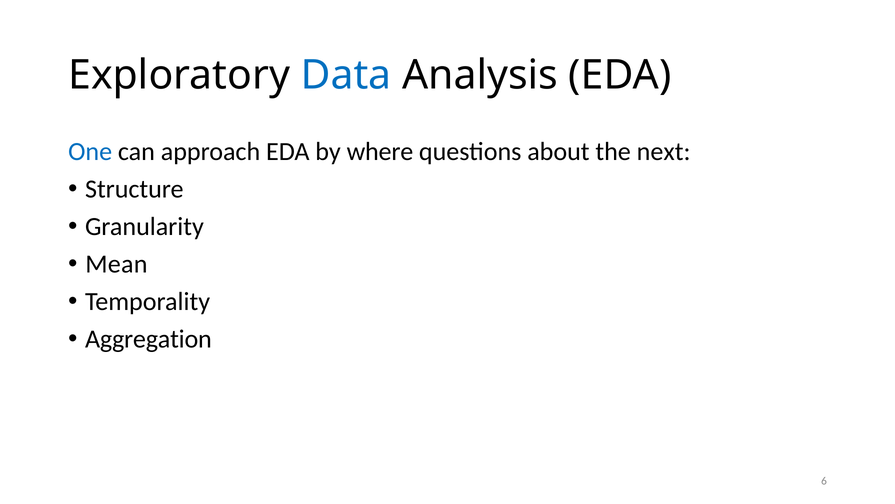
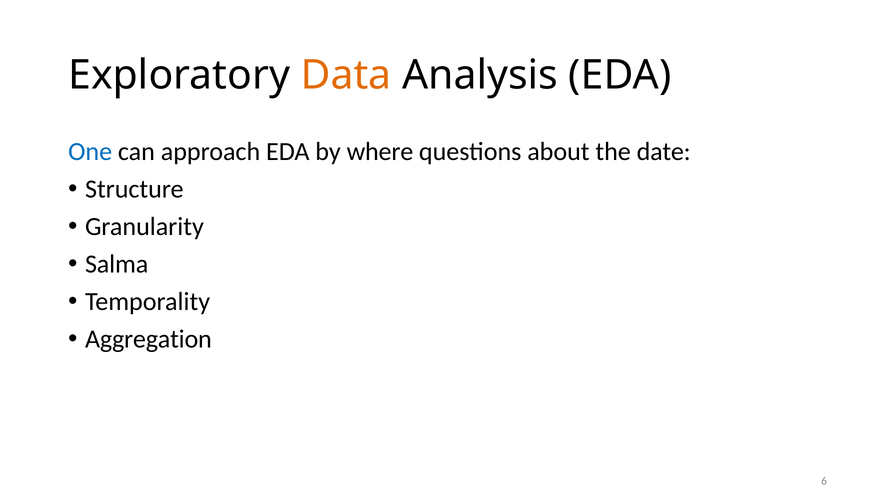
Data colour: blue -> orange
next: next -> date
Mean: Mean -> Salma
